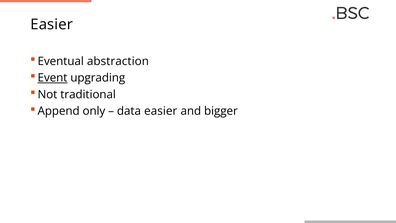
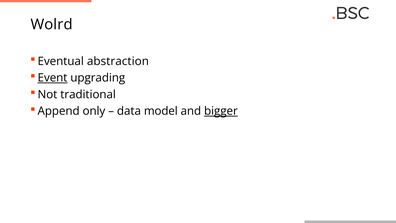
Easier at (52, 24): Easier -> Wolrd
data easier: easier -> model
bigger underline: none -> present
